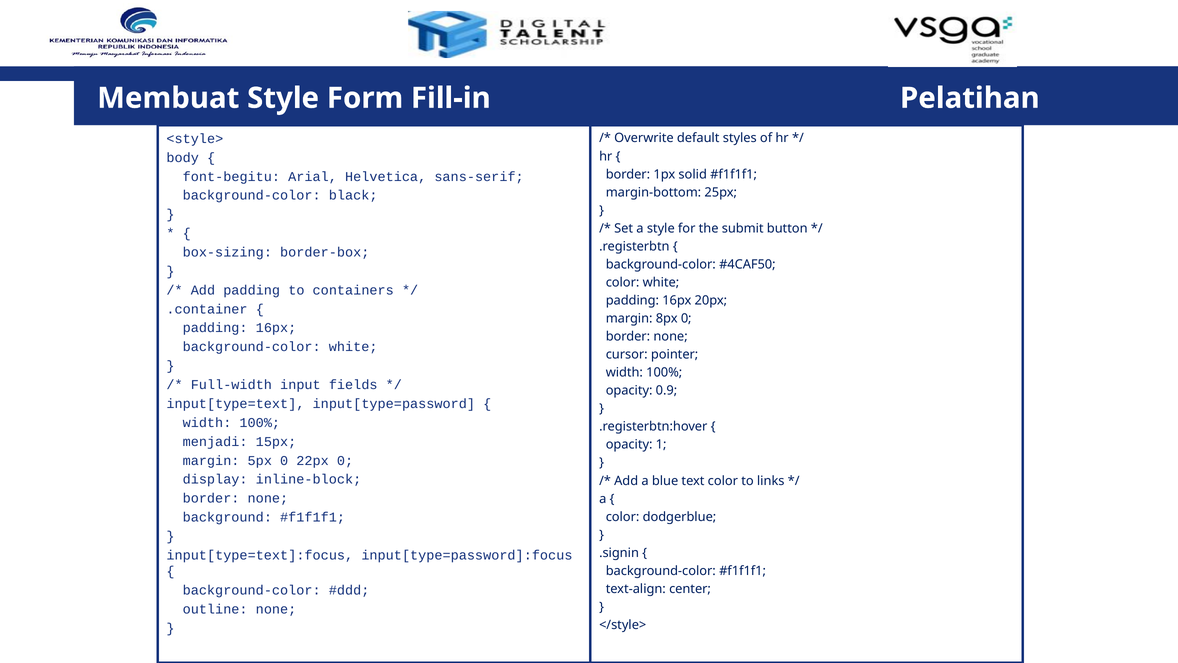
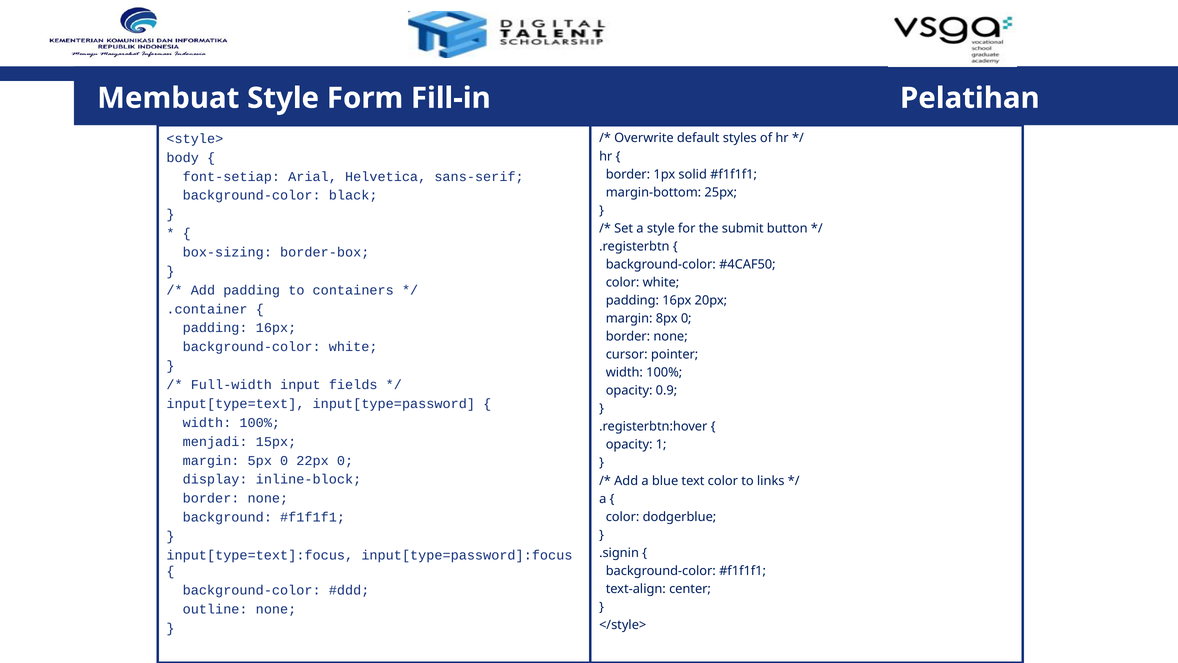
font-begitu: font-begitu -> font-setiap
